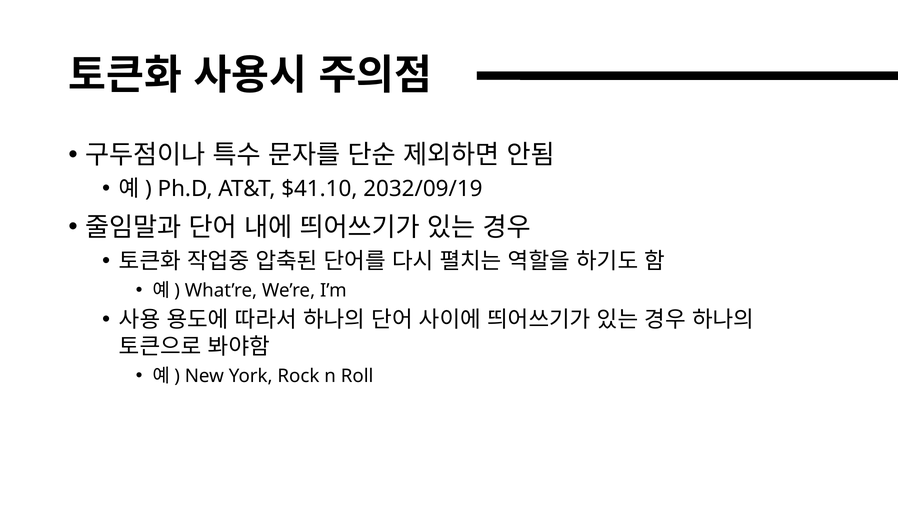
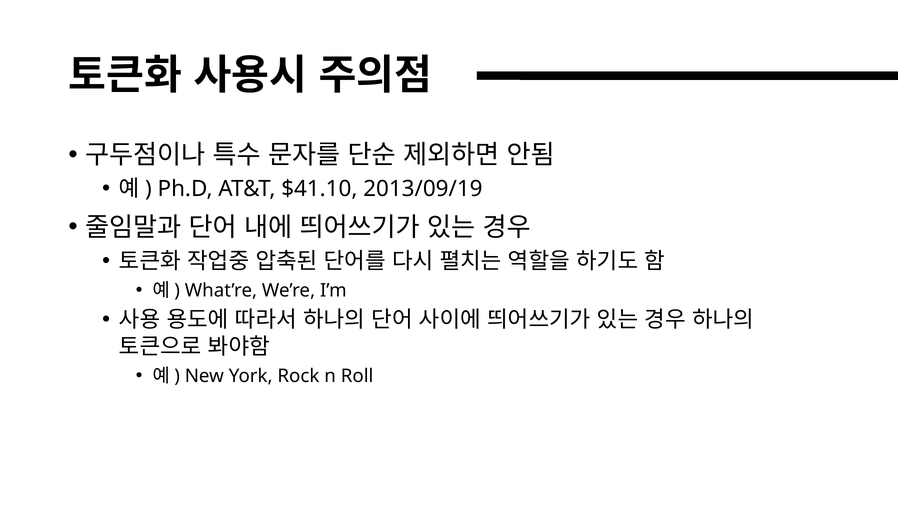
2032/09/19: 2032/09/19 -> 2013/09/19
